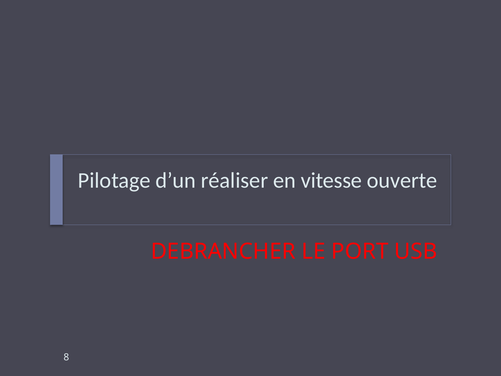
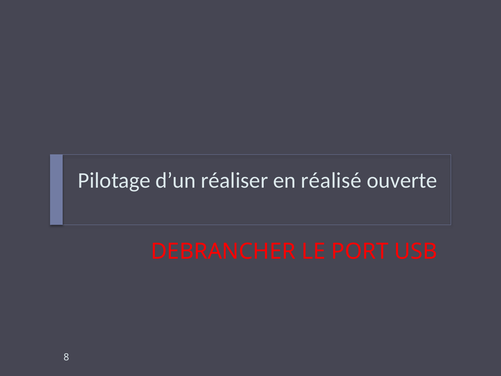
vitesse: vitesse -> réalisé
